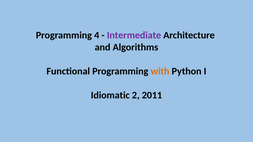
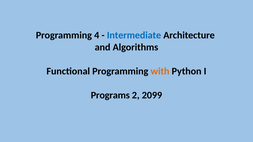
Intermediate colour: purple -> blue
Idiomatic: Idiomatic -> Programs
2011: 2011 -> 2099
